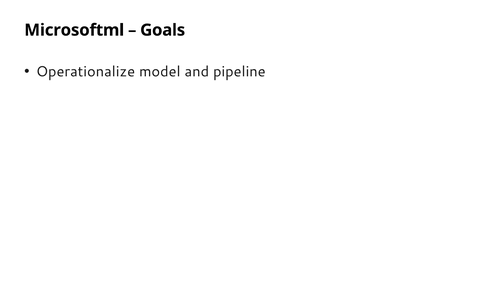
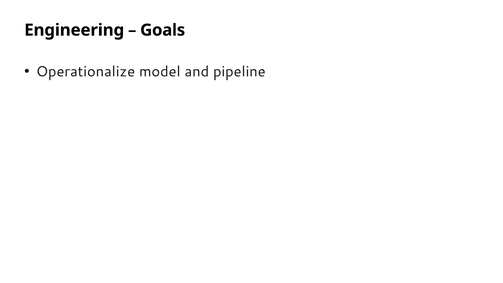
Microsoftml: Microsoftml -> Engineering
